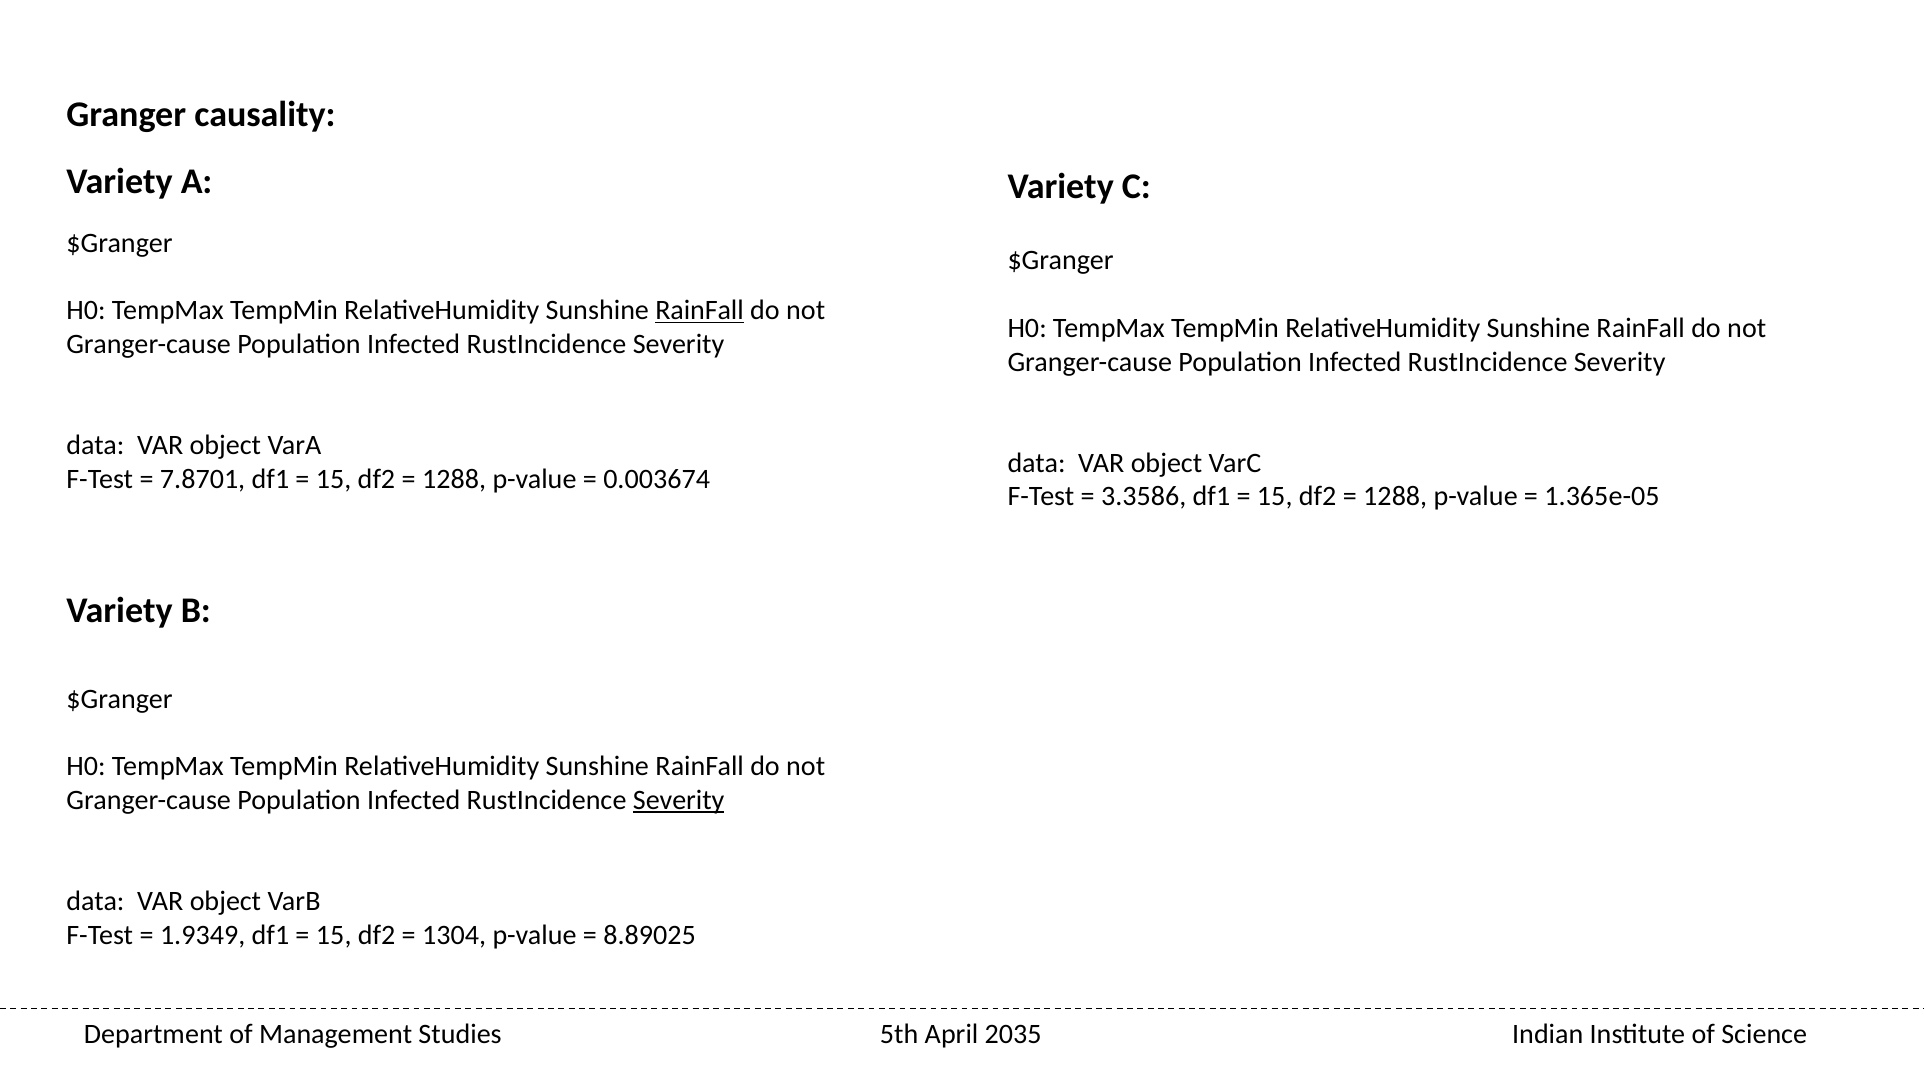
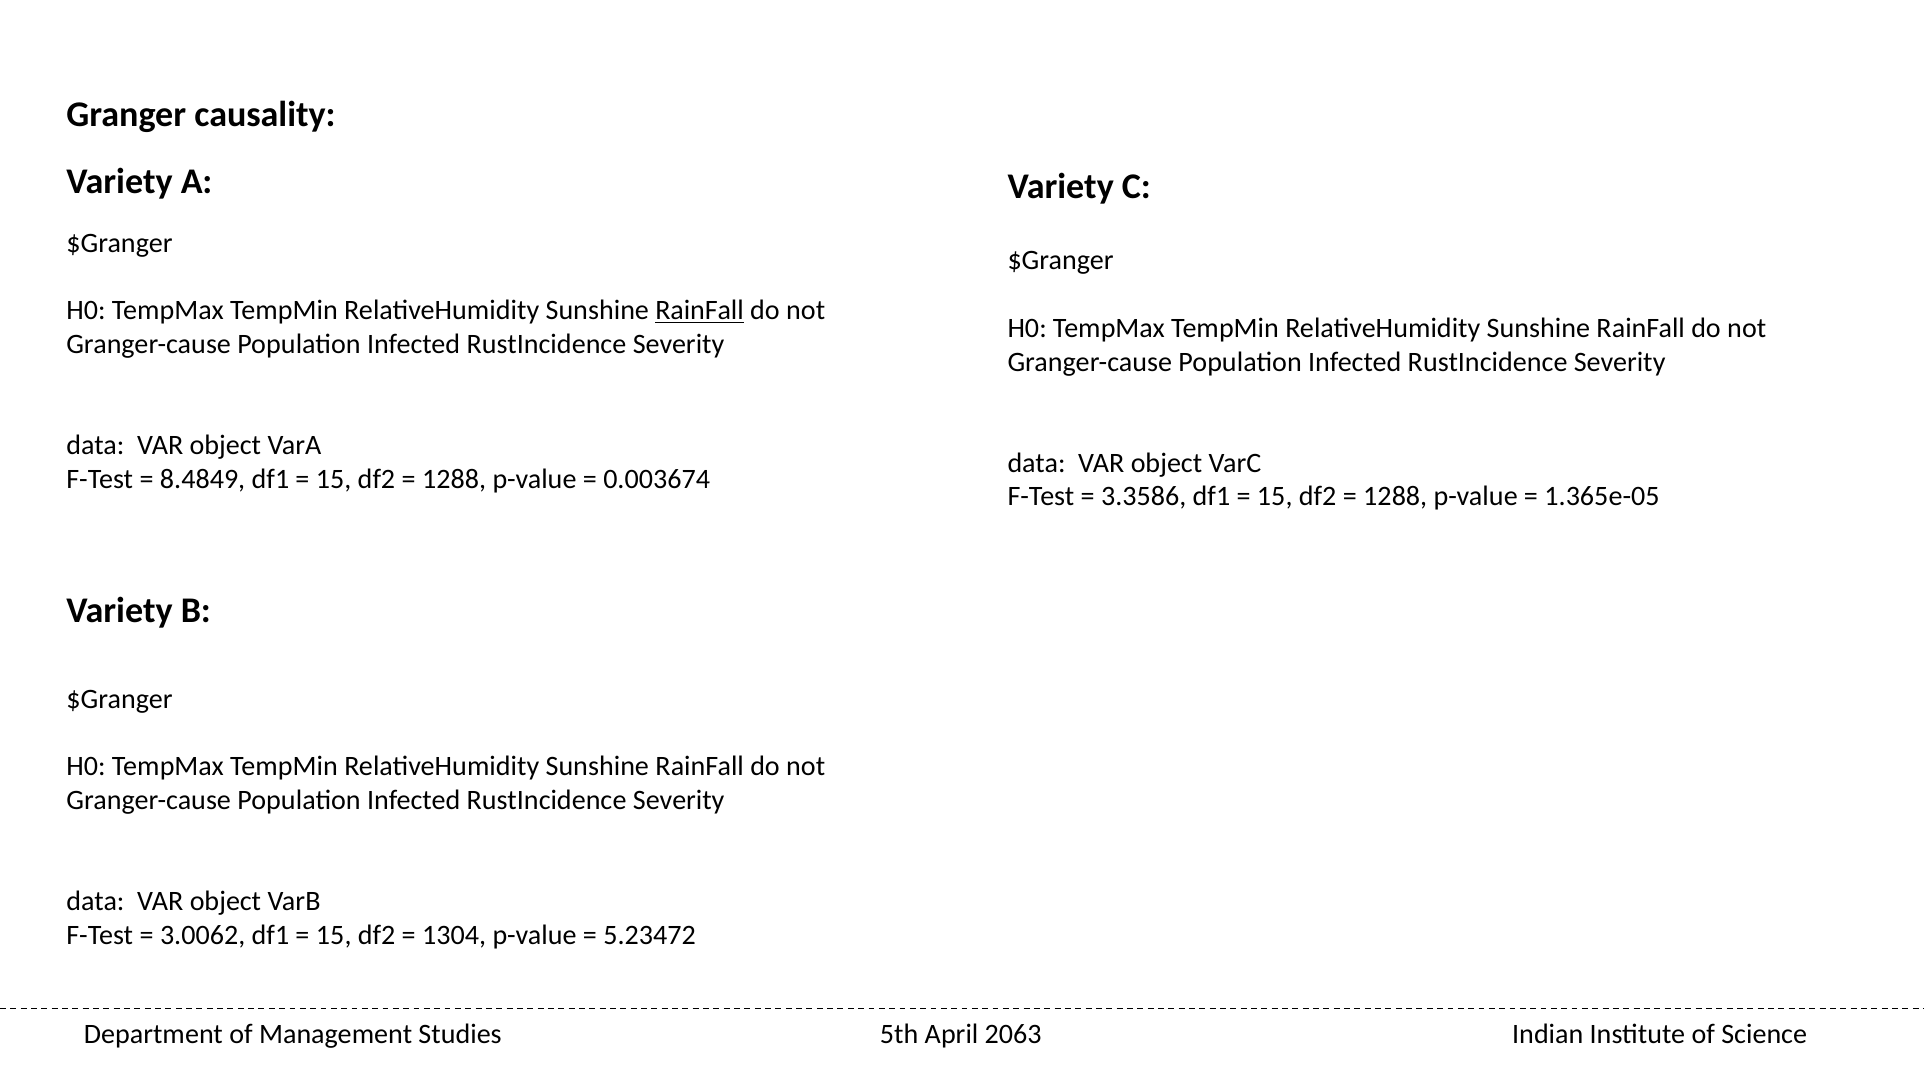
7.8701: 7.8701 -> 8.4849
Severity at (679, 800) underline: present -> none
1.9349: 1.9349 -> 3.0062
8.89025: 8.89025 -> 5.23472
2035: 2035 -> 2063
